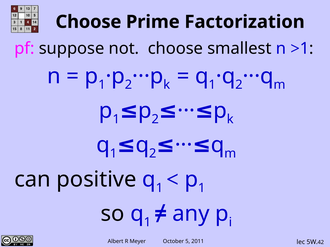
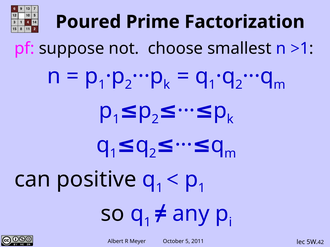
Choose at (88, 22): Choose -> Poured
